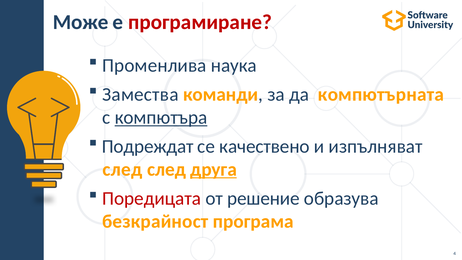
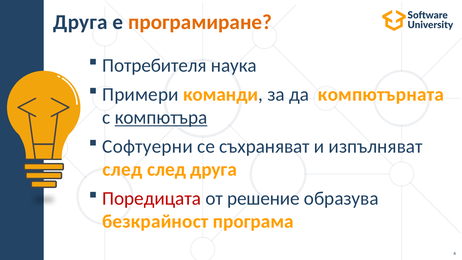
Може at (81, 22): Може -> Друга
програмиране colour: red -> orange
Променлива: Променлива -> Потребителя
Замества: Замества -> Примери
Подреждат: Подреждат -> Софтуерни
качествено: качествено -> съхраняват
друга at (214, 170) underline: present -> none
